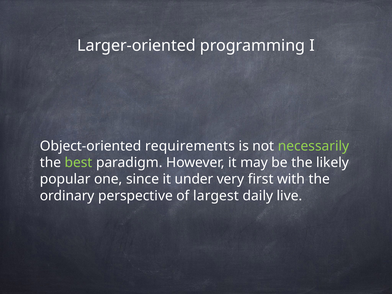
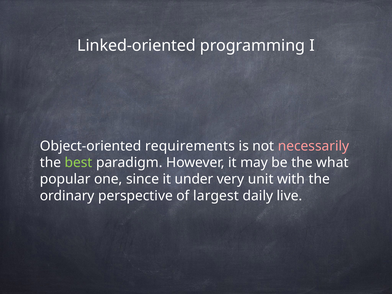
Larger-oriented: Larger-oriented -> Linked-oriented
necessarily colour: light green -> pink
likely: likely -> what
first: first -> unit
